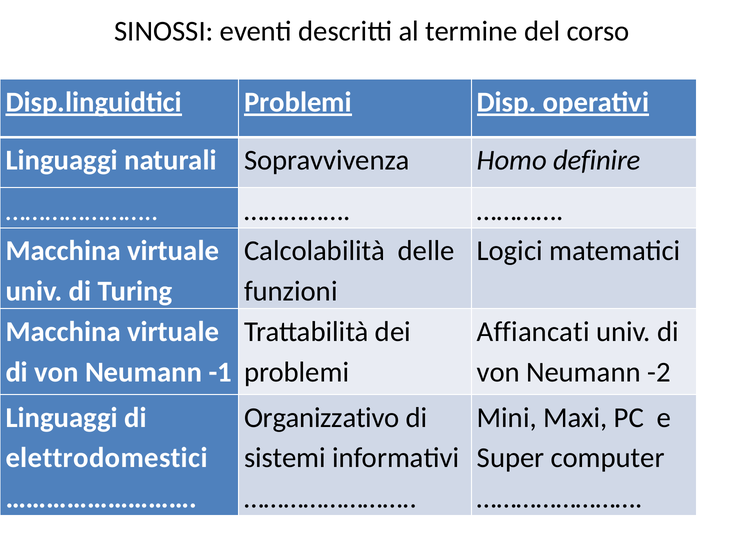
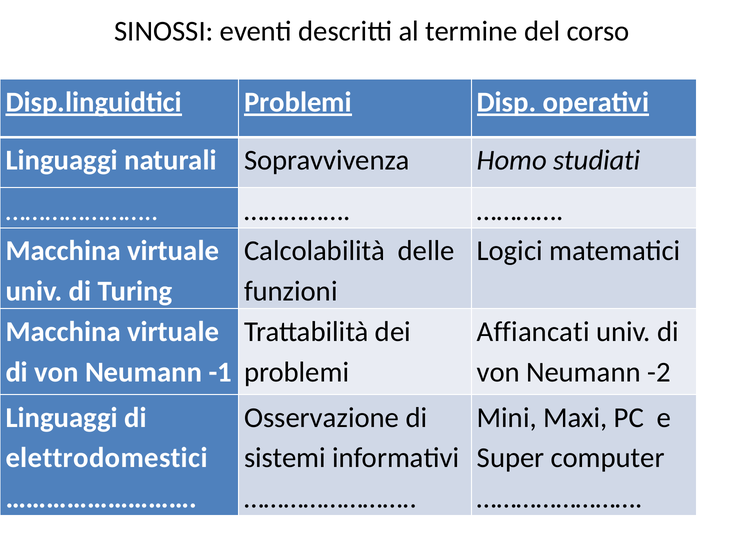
definire: definire -> studiati
Organizzativo: Organizzativo -> Osservazione
